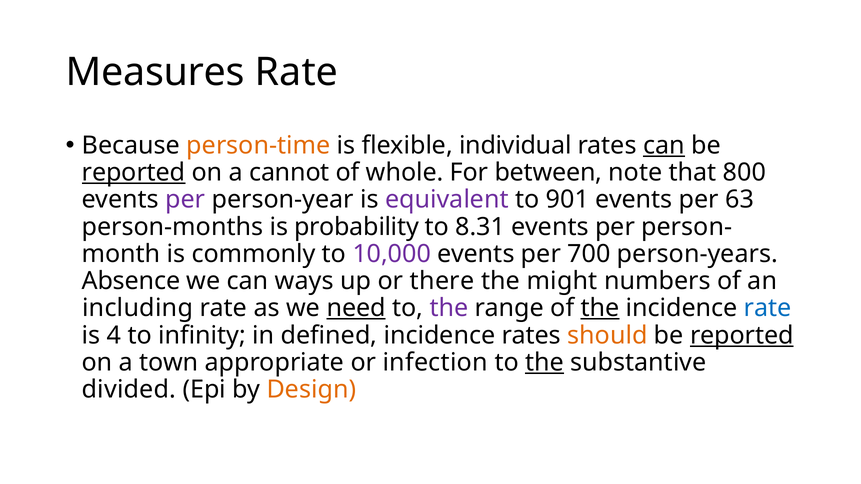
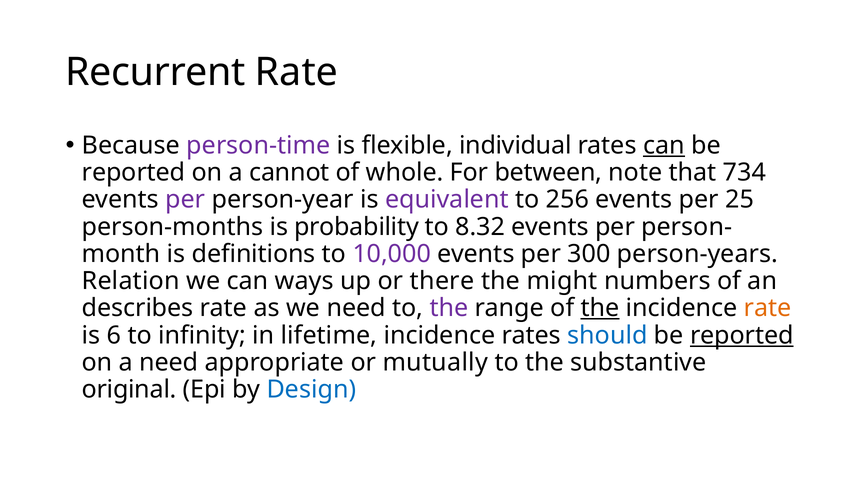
Measures: Measures -> Recurrent
person-time colour: orange -> purple
reported at (134, 173) underline: present -> none
800: 800 -> 734
901: 901 -> 256
63: 63 -> 25
8.31: 8.31 -> 8.32
commonly: commonly -> definitions
700: 700 -> 300
Absence: Absence -> Relation
including: including -> describes
need at (356, 308) underline: present -> none
rate at (768, 308) colour: blue -> orange
4: 4 -> 6
defined: defined -> lifetime
should colour: orange -> blue
a town: town -> need
infection: infection -> mutually
the at (545, 363) underline: present -> none
divided: divided -> original
Design colour: orange -> blue
